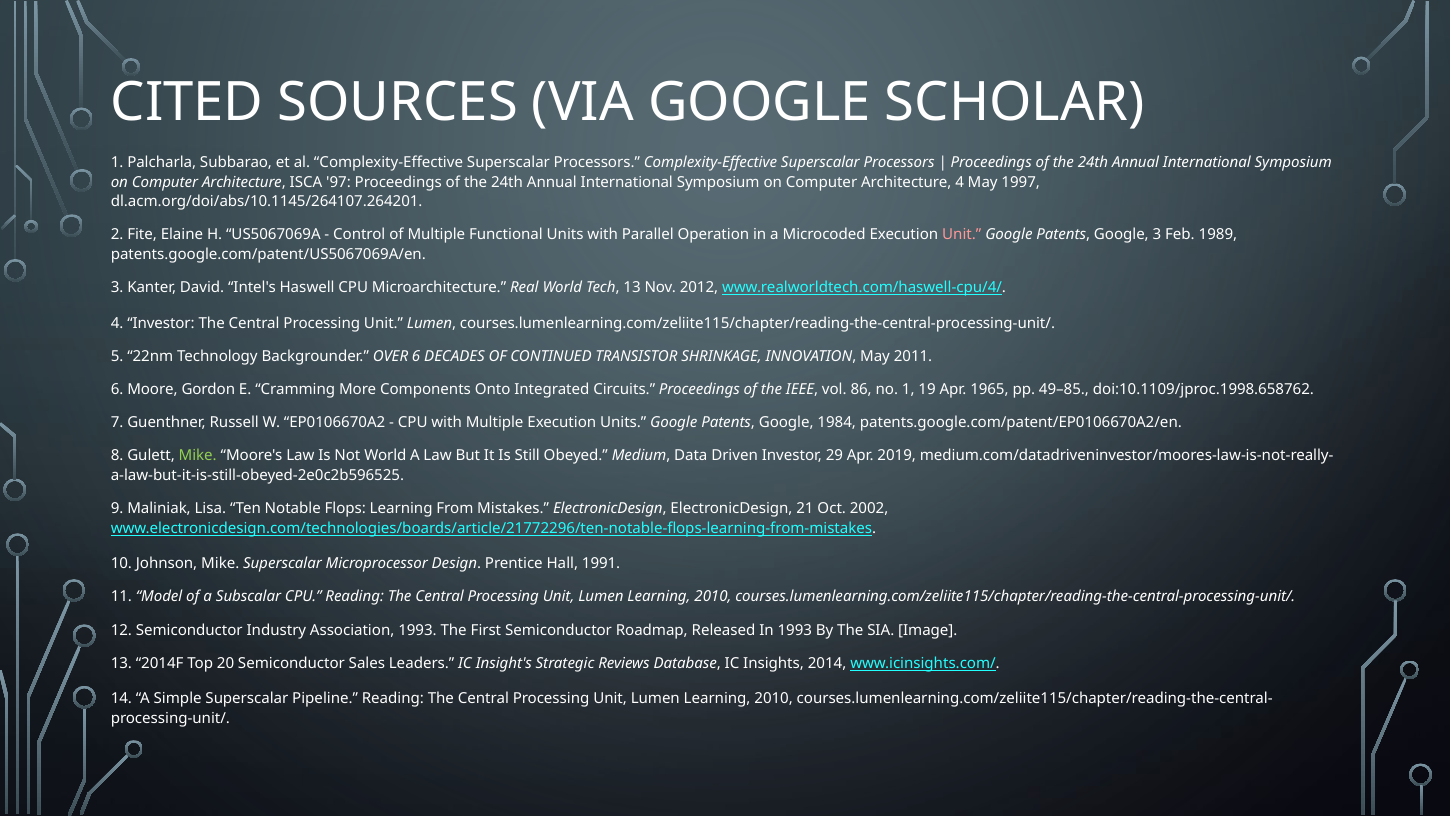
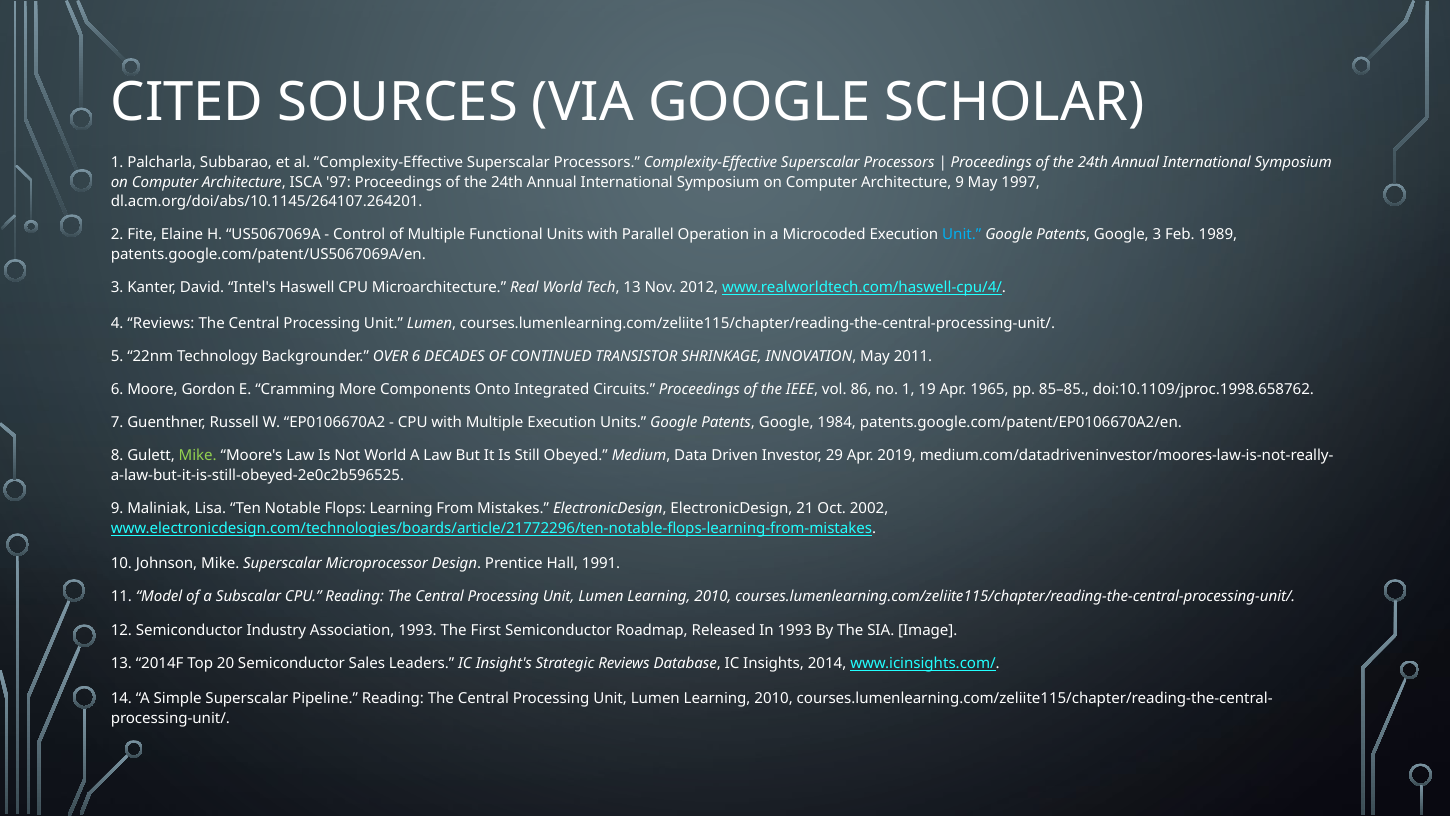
Architecture 4: 4 -> 9
Unit at (962, 235) colour: pink -> light blue
4 Investor: Investor -> Reviews
49–85: 49–85 -> 85–85
